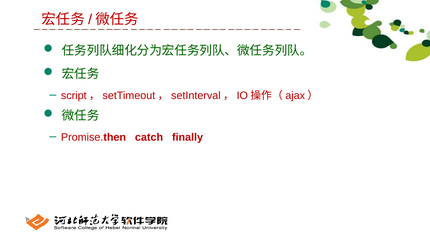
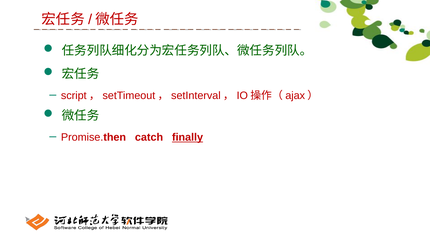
finally underline: none -> present
